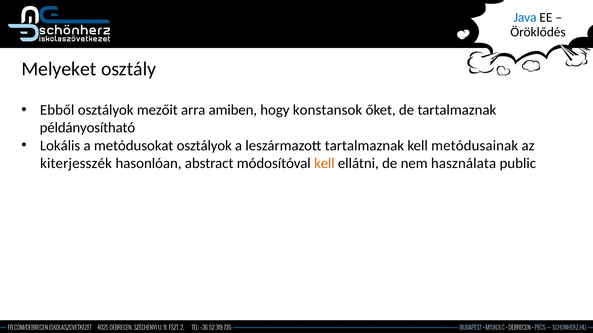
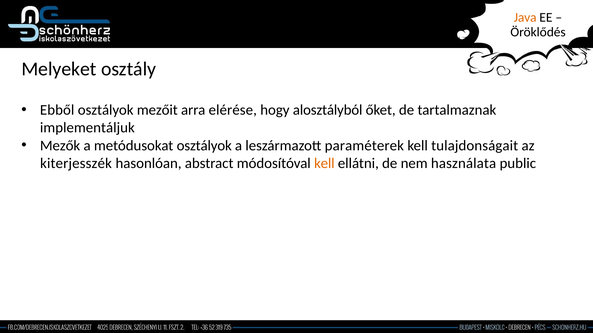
Java colour: blue -> orange
amiben: amiben -> elérése
konstansok: konstansok -> alosztályból
példányosítható: példányosítható -> implementáljuk
Lokális: Lokális -> Mezők
leszármazott tartalmaznak: tartalmaznak -> paraméterek
metódusainak: metódusainak -> tulajdonságait
